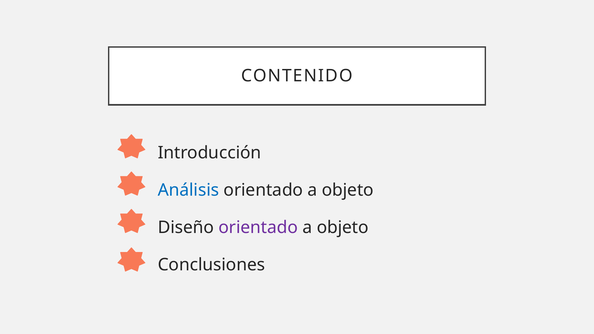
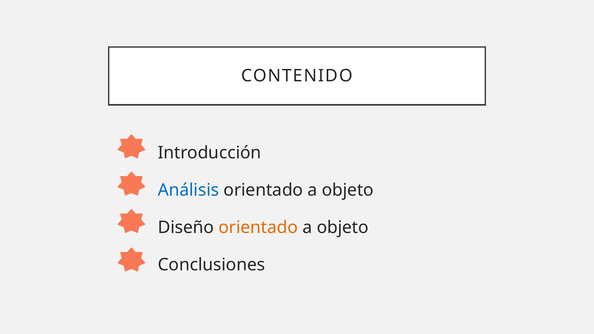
orientado at (258, 228) colour: purple -> orange
